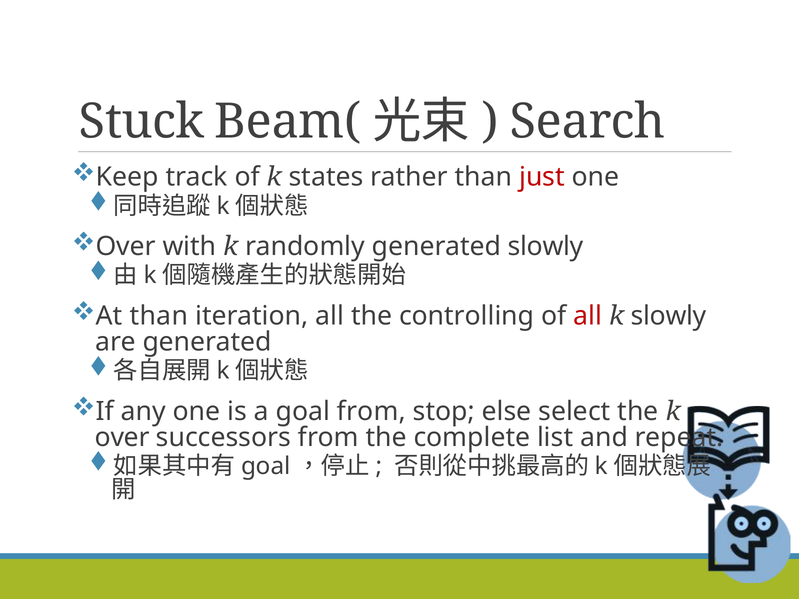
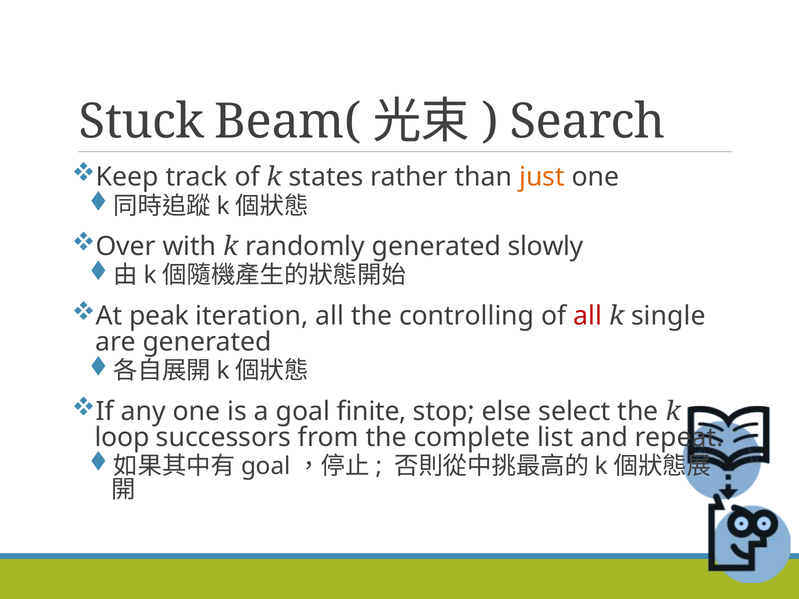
just colour: red -> orange
At than: than -> peak
k slowly: slowly -> single
goal from: from -> finite
over at (122, 437): over -> loop
